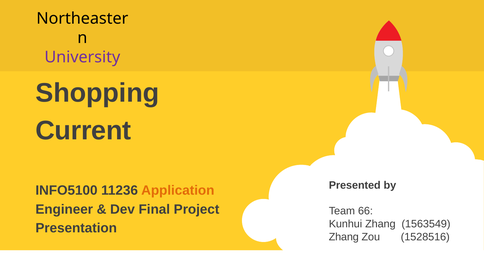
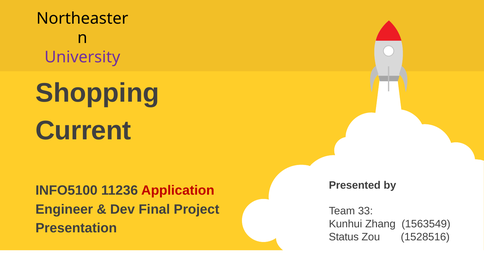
Application colour: orange -> red
66: 66 -> 33
Zhang at (344, 237): Zhang -> Status
